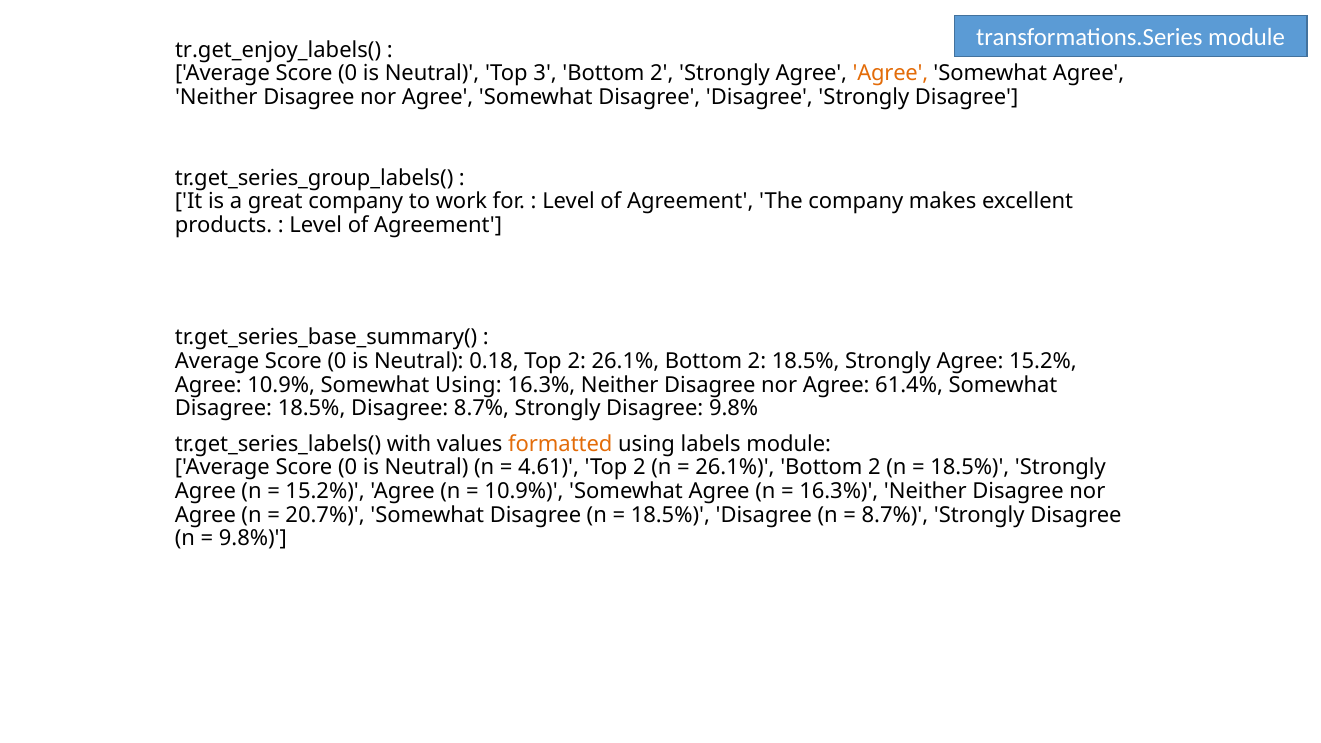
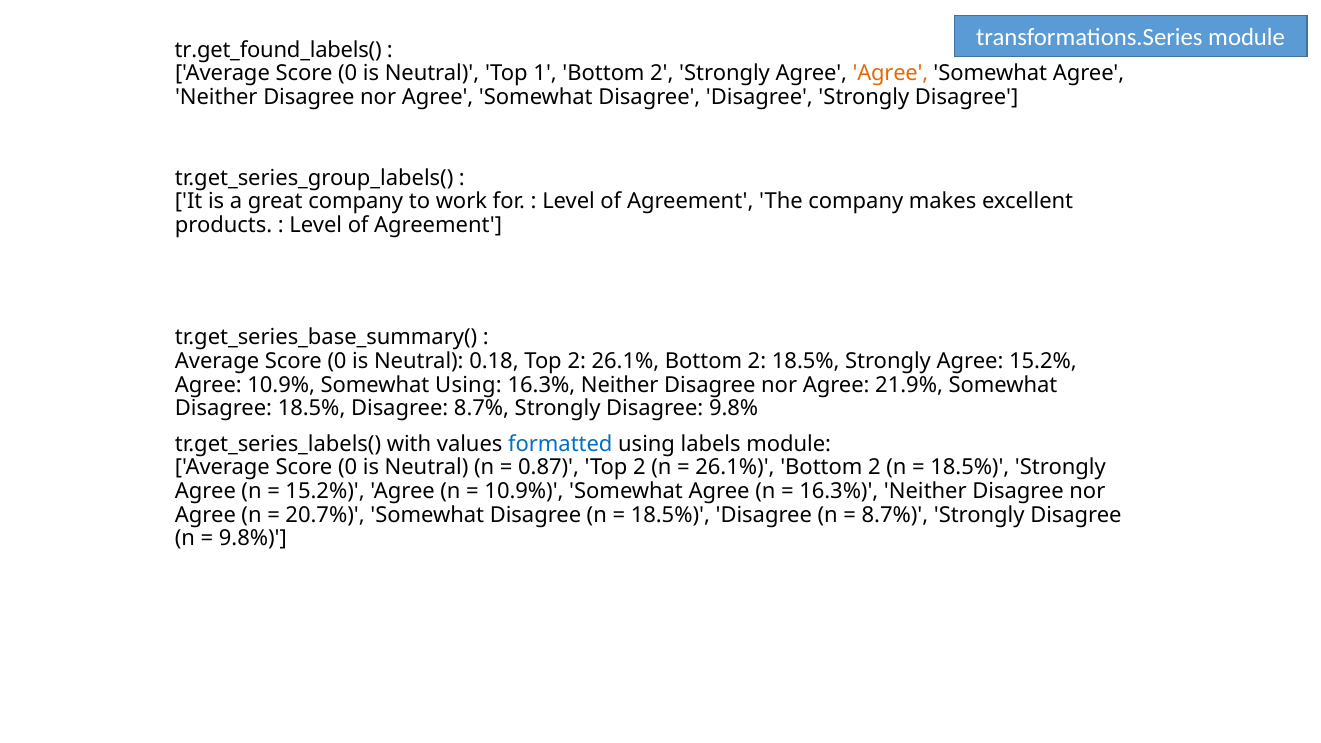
tr.get_enjoy_labels(: tr.get_enjoy_labels( -> tr.get_found_labels(
3: 3 -> 1
61.4%: 61.4% -> 21.9%
formatted colour: orange -> blue
4.61: 4.61 -> 0.87
